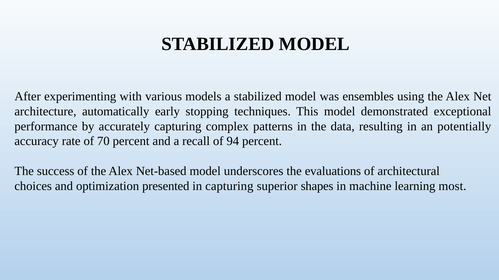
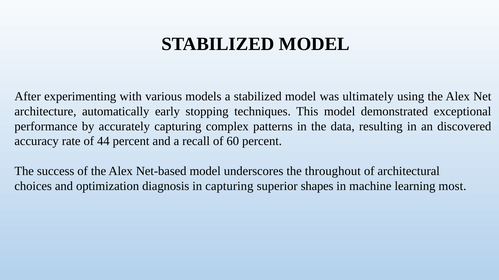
ensembles: ensembles -> ultimately
potentially: potentially -> discovered
70: 70 -> 44
94: 94 -> 60
evaluations: evaluations -> throughout
presented: presented -> diagnosis
